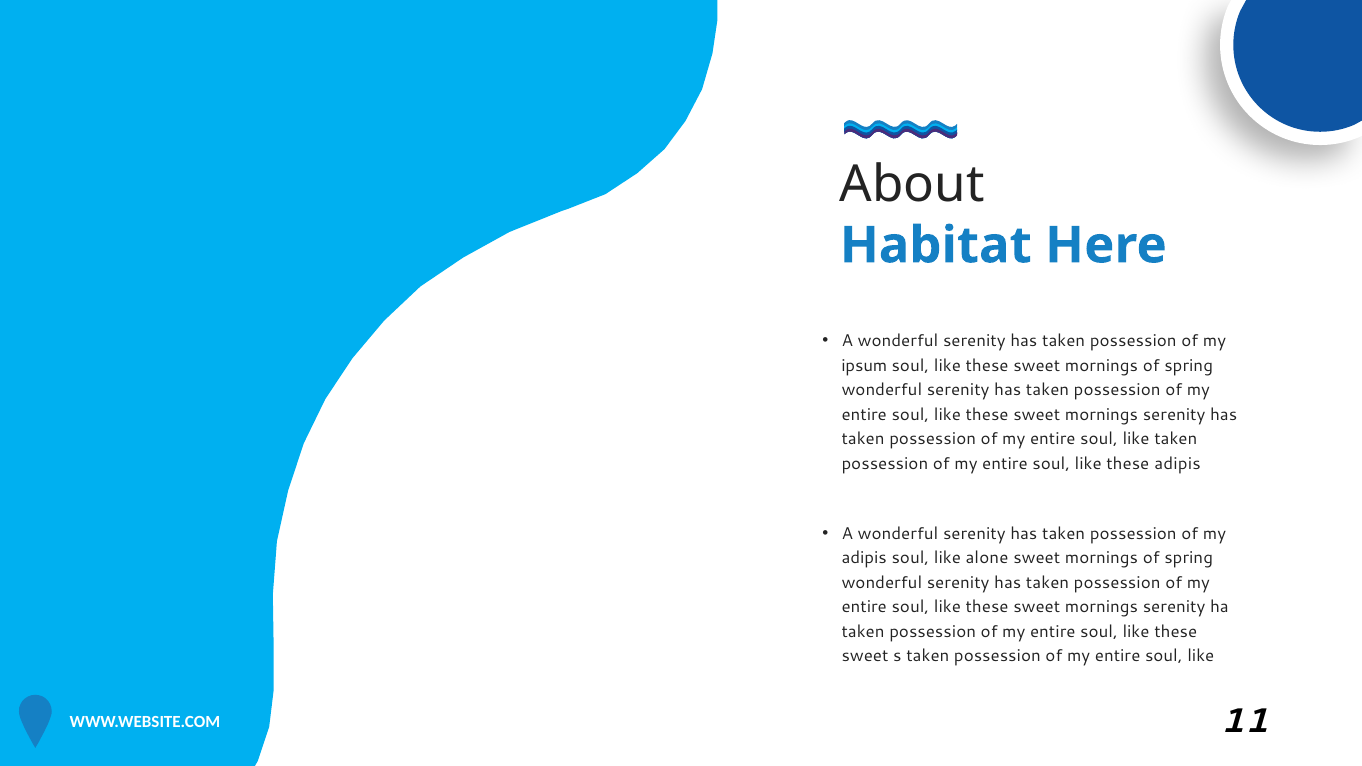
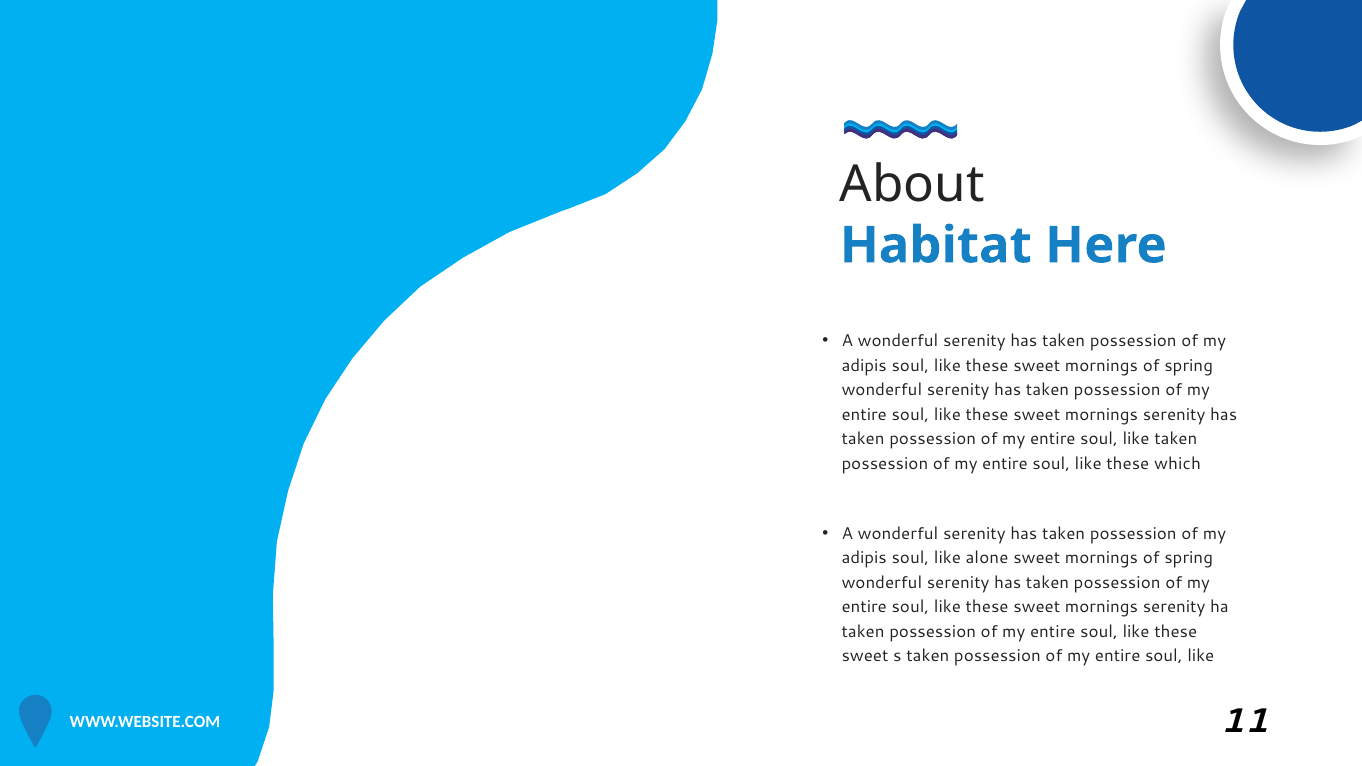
ipsum at (864, 366): ipsum -> adipis
these adipis: adipis -> which
